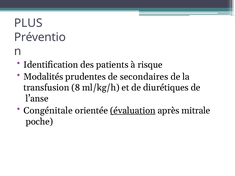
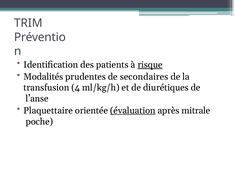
PLUS: PLUS -> TRIM
risque underline: none -> present
8: 8 -> 4
Congénitale: Congénitale -> Plaquettaire
